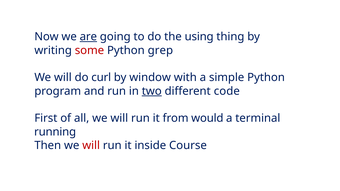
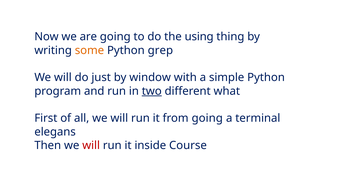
are underline: present -> none
some colour: red -> orange
curl: curl -> just
code: code -> what
from would: would -> going
running: running -> elegans
